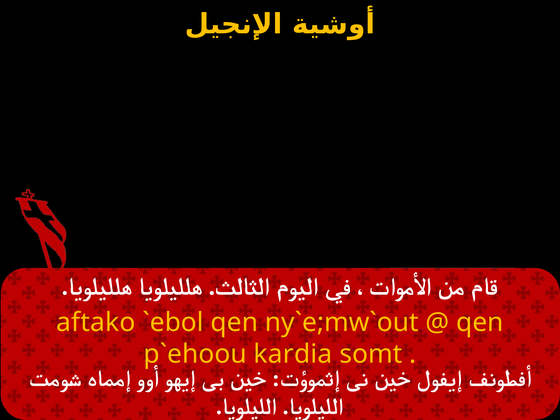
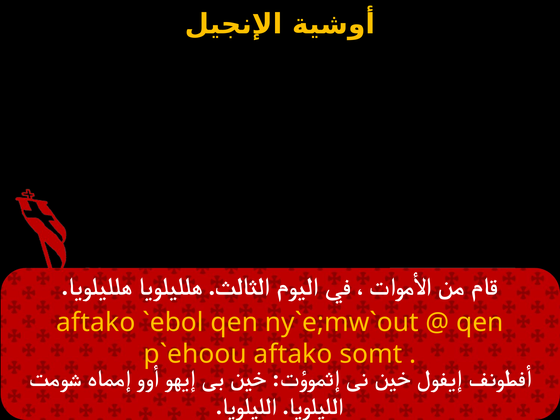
kardia at (293, 354): kardia -> aftako
